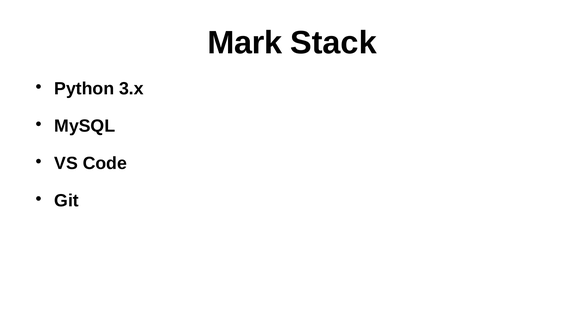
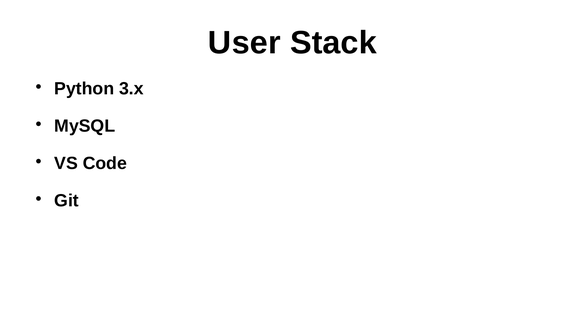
Mark: Mark -> User
